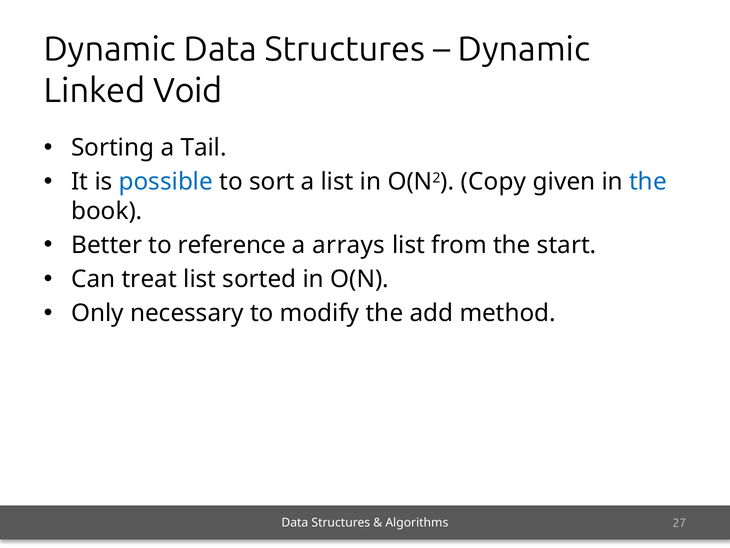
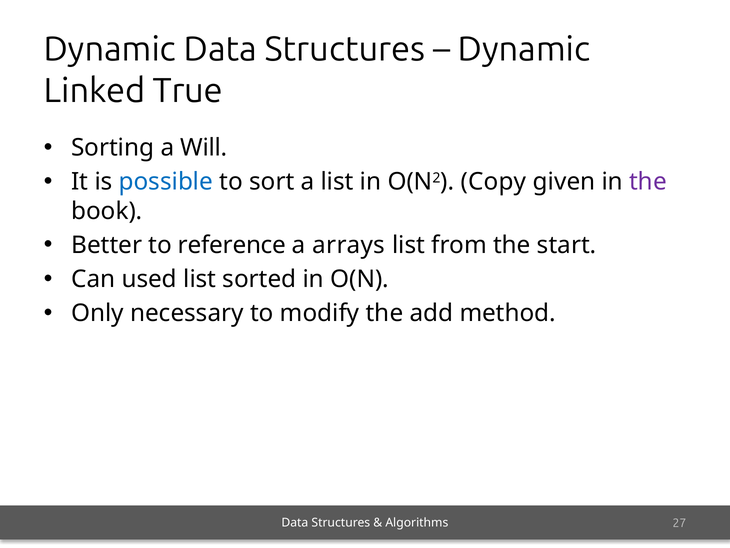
Void: Void -> True
Tail: Tail -> Will
the at (648, 182) colour: blue -> purple
treat: treat -> used
